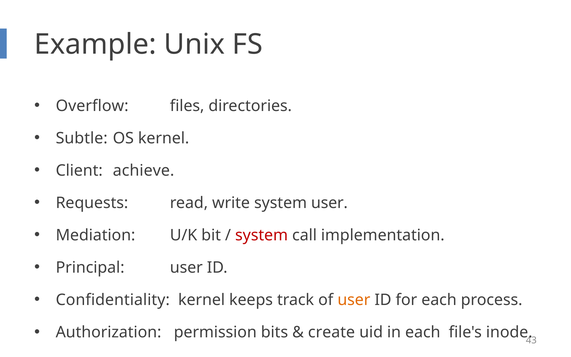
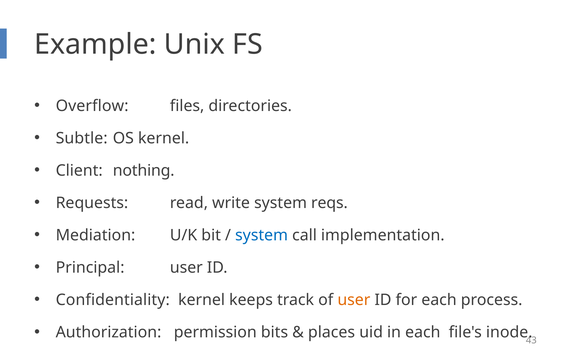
achieve: achieve -> nothing
system user: user -> reqs
system at (262, 235) colour: red -> blue
create: create -> places
